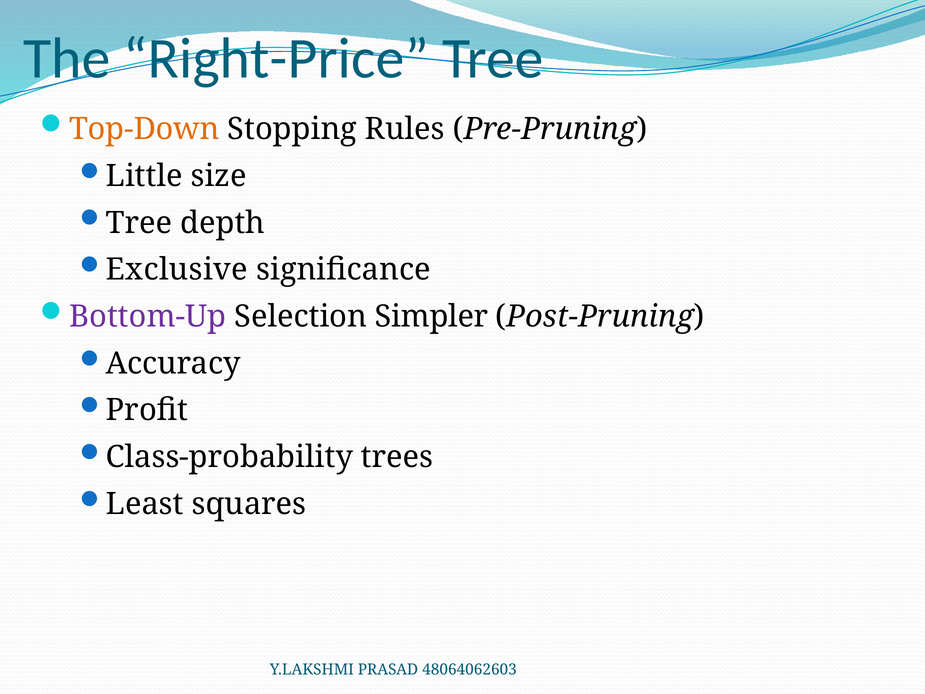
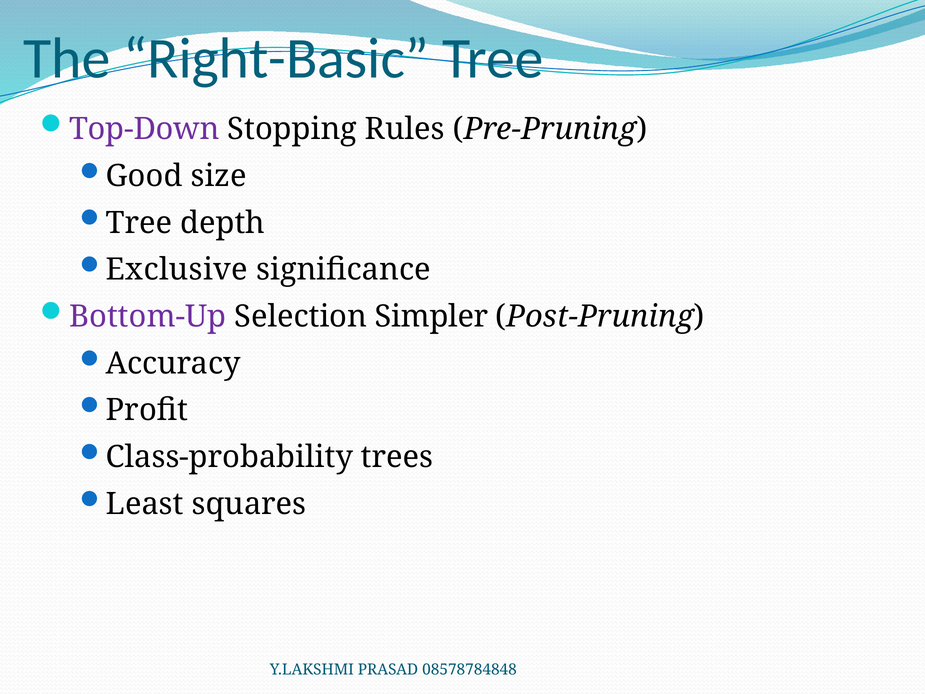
Right-Price: Right-Price -> Right-Basic
Top-Down colour: orange -> purple
Little: Little -> Good
48064062603: 48064062603 -> 08578784848
